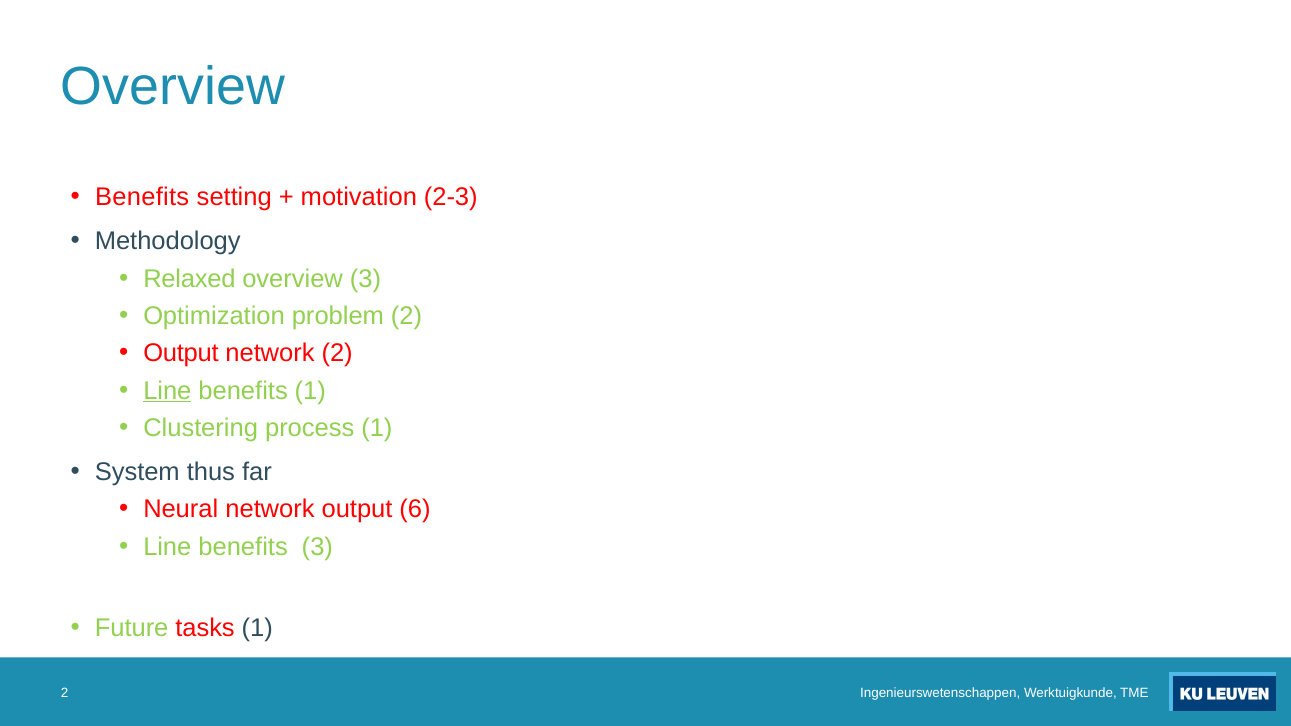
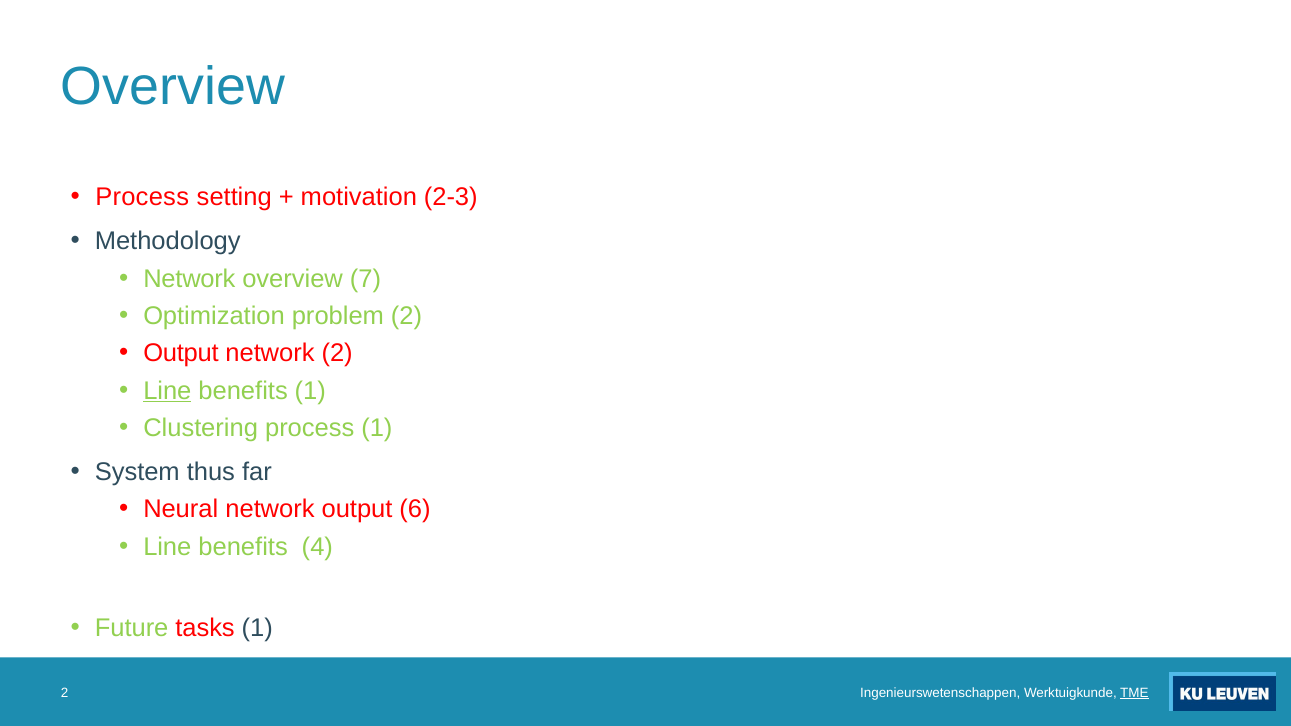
Benefits at (142, 197): Benefits -> Process
Relaxed at (189, 279): Relaxed -> Network
overview 3: 3 -> 7
benefits 3: 3 -> 4
TME underline: none -> present
